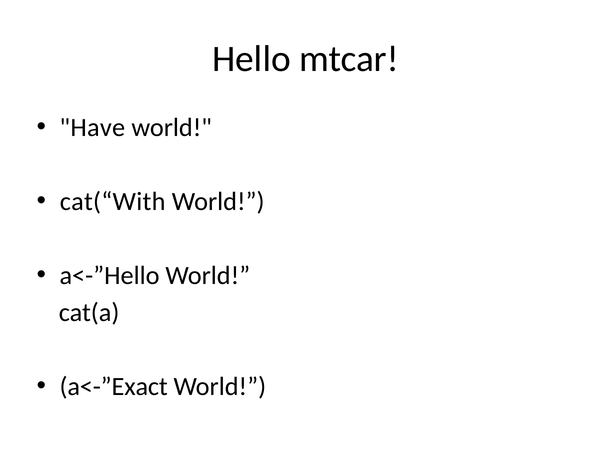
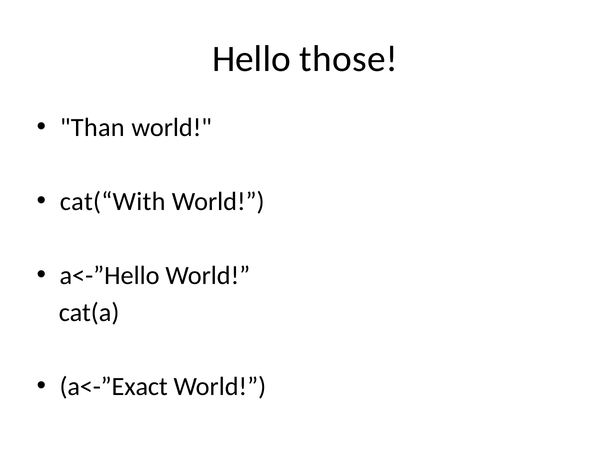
mtcar: mtcar -> those
Have: Have -> Than
